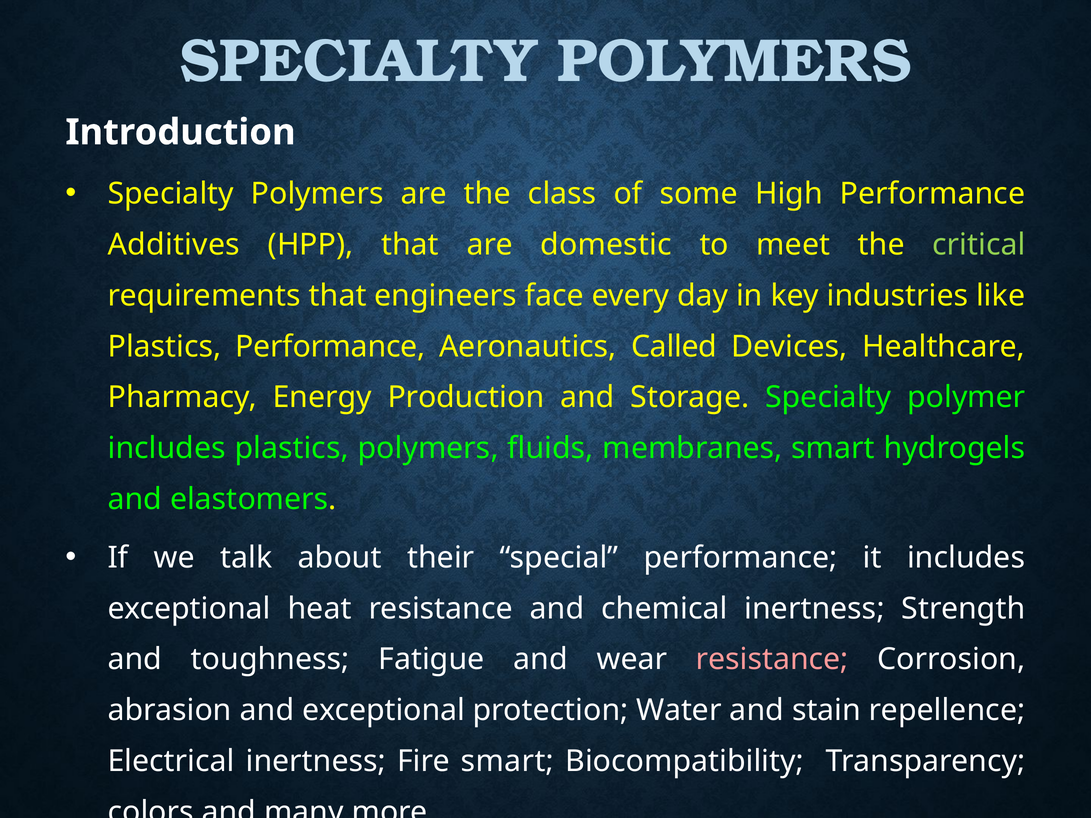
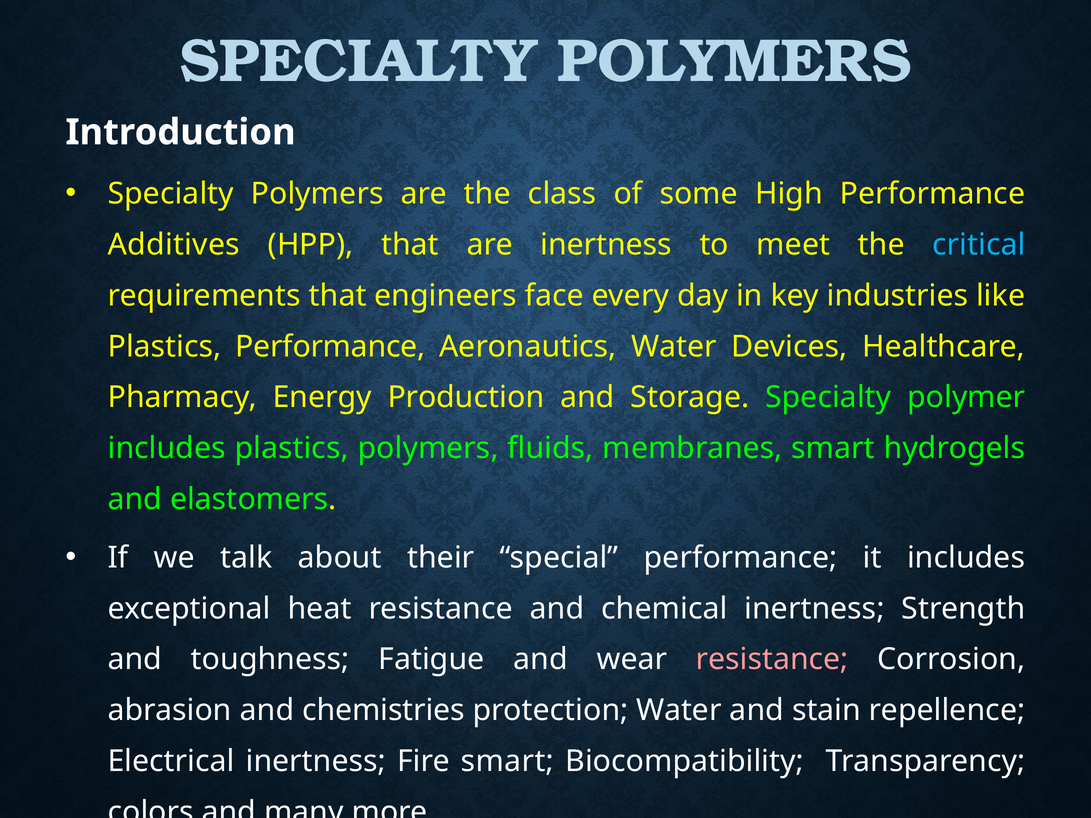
are domestic: domestic -> inertness
critical colour: light green -> light blue
Aeronautics Called: Called -> Water
and exceptional: exceptional -> chemistries
